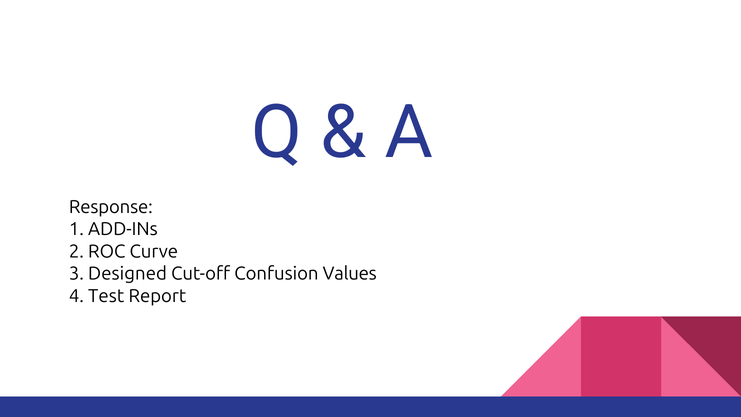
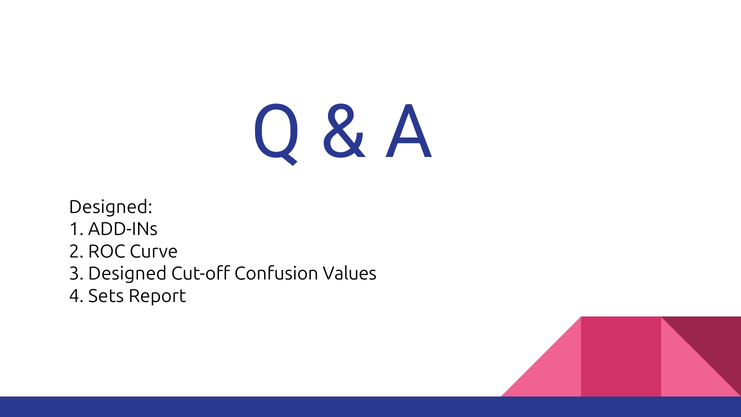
Response at (111, 207): Response -> Designed
Test: Test -> Sets
